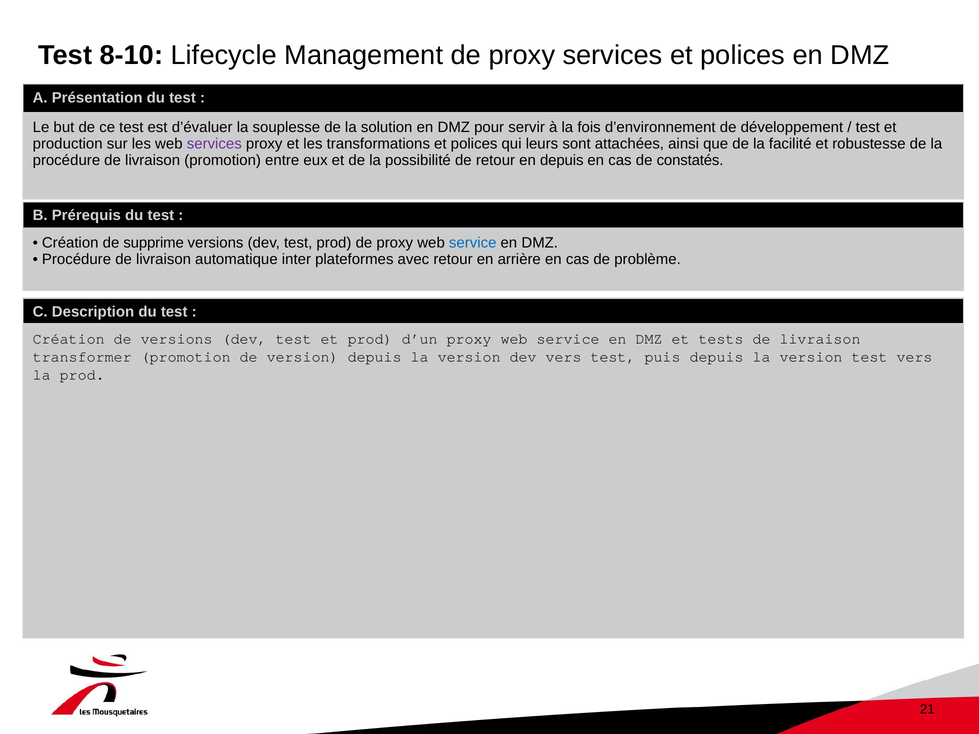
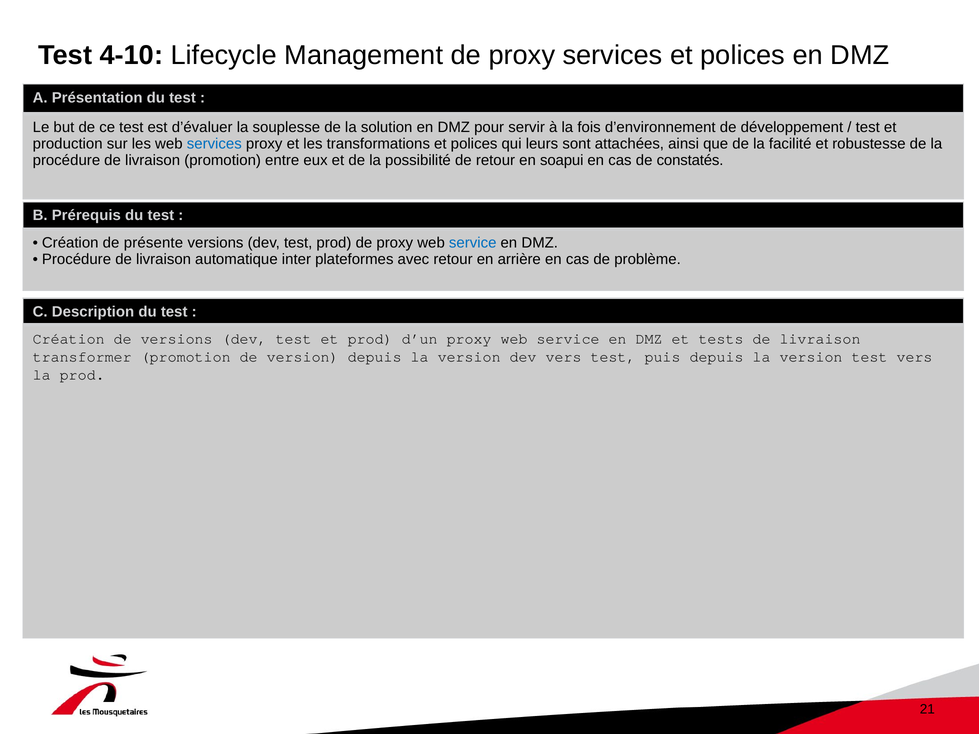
8-10: 8-10 -> 4-10
services at (214, 144) colour: purple -> blue
en depuis: depuis -> soapui
supprime: supprime -> présente
